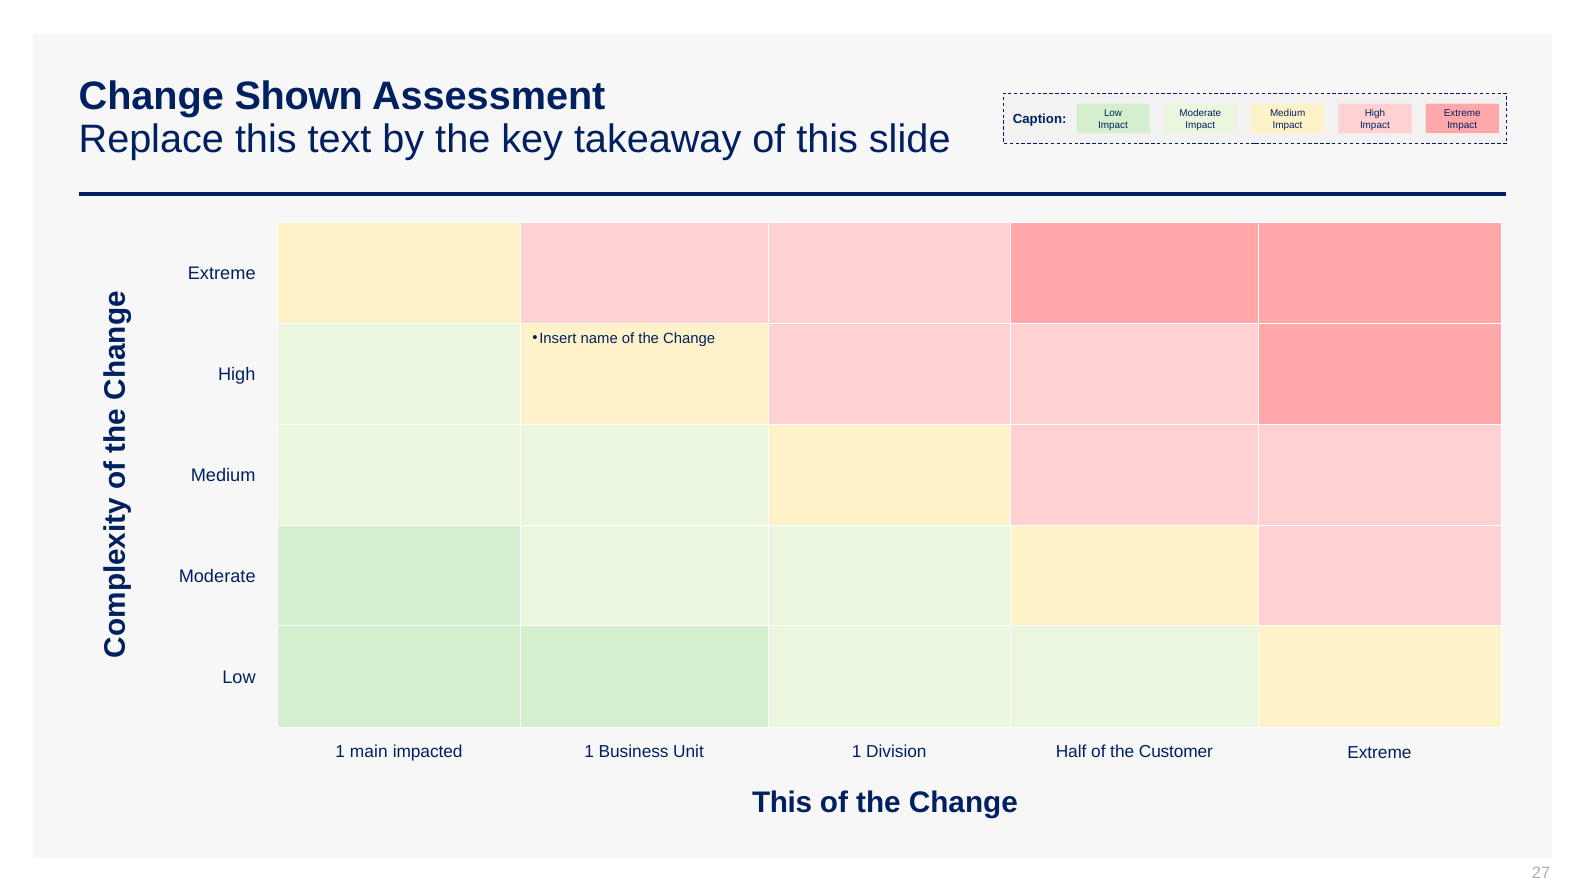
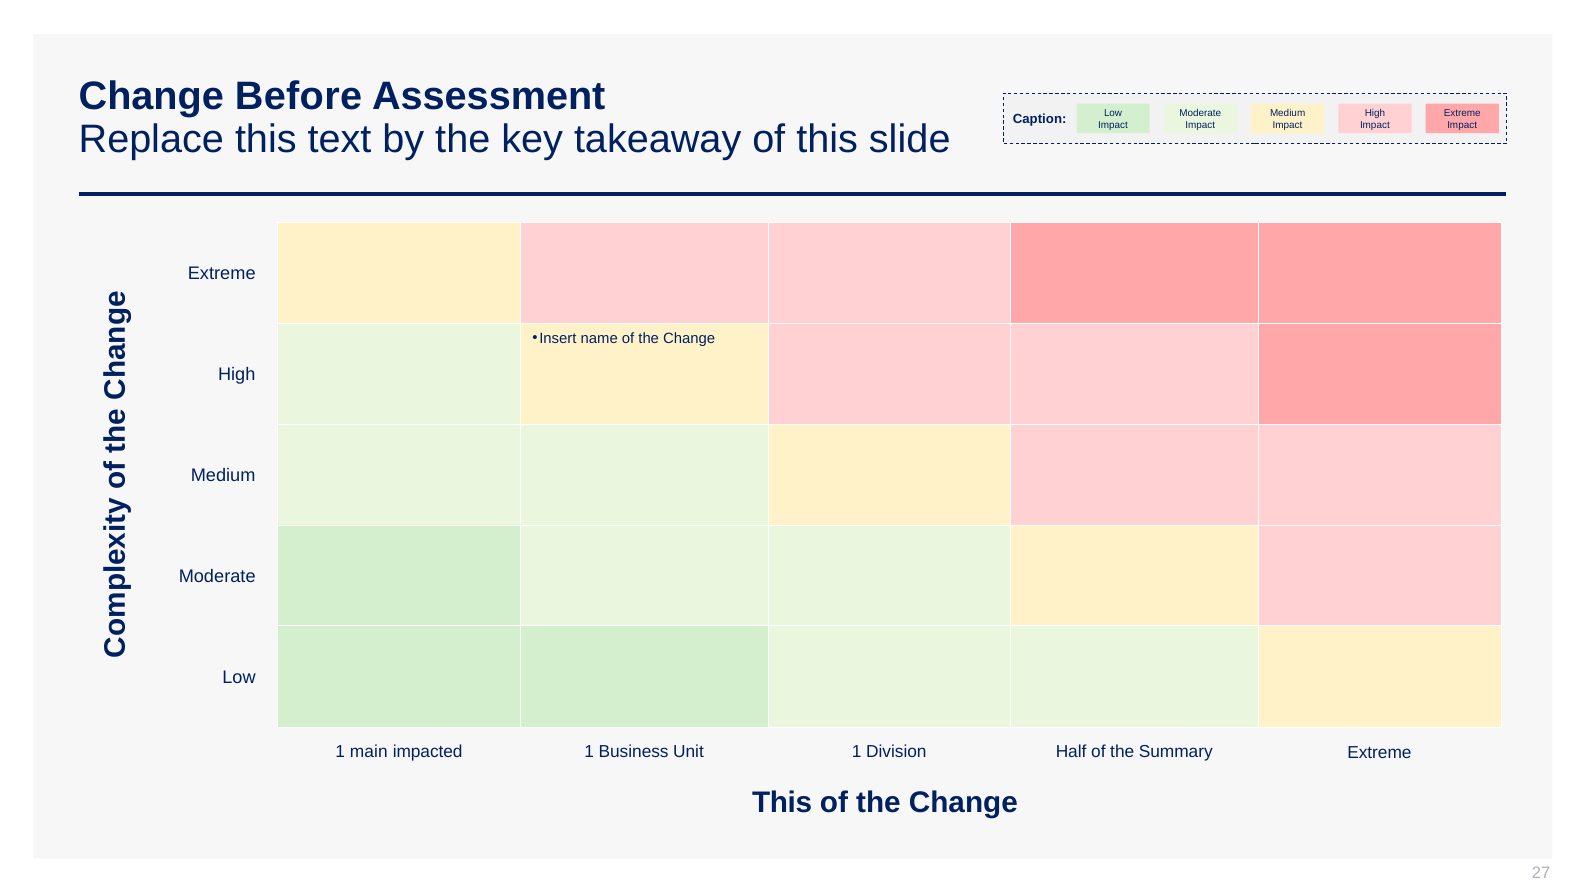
Shown: Shown -> Before
Customer: Customer -> Summary
